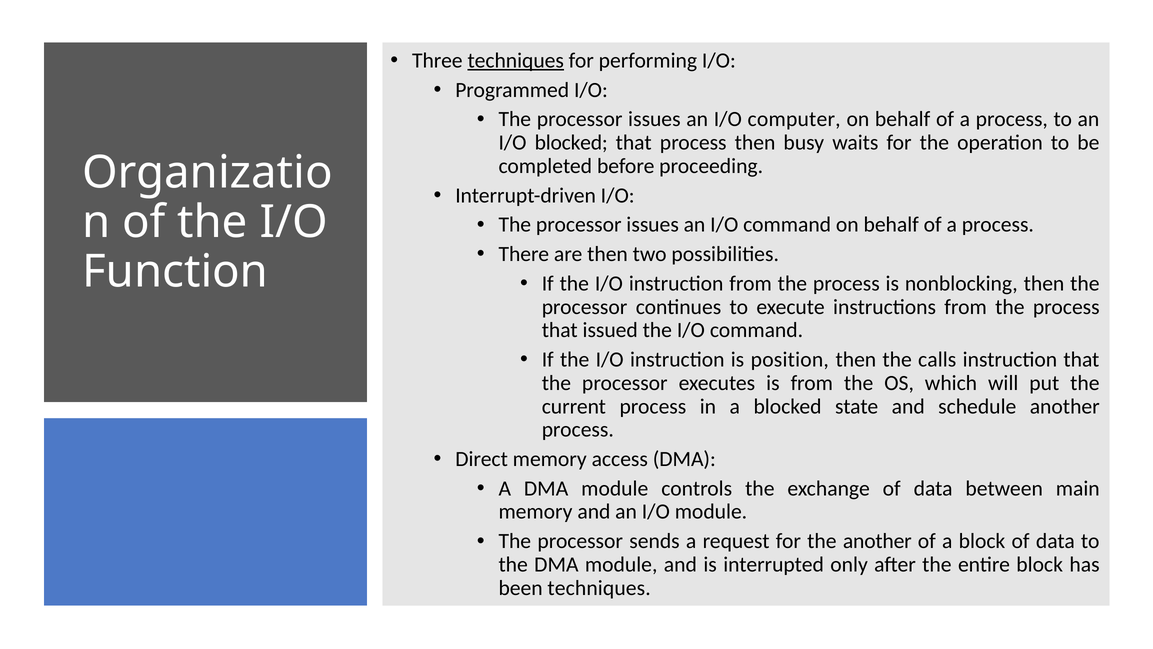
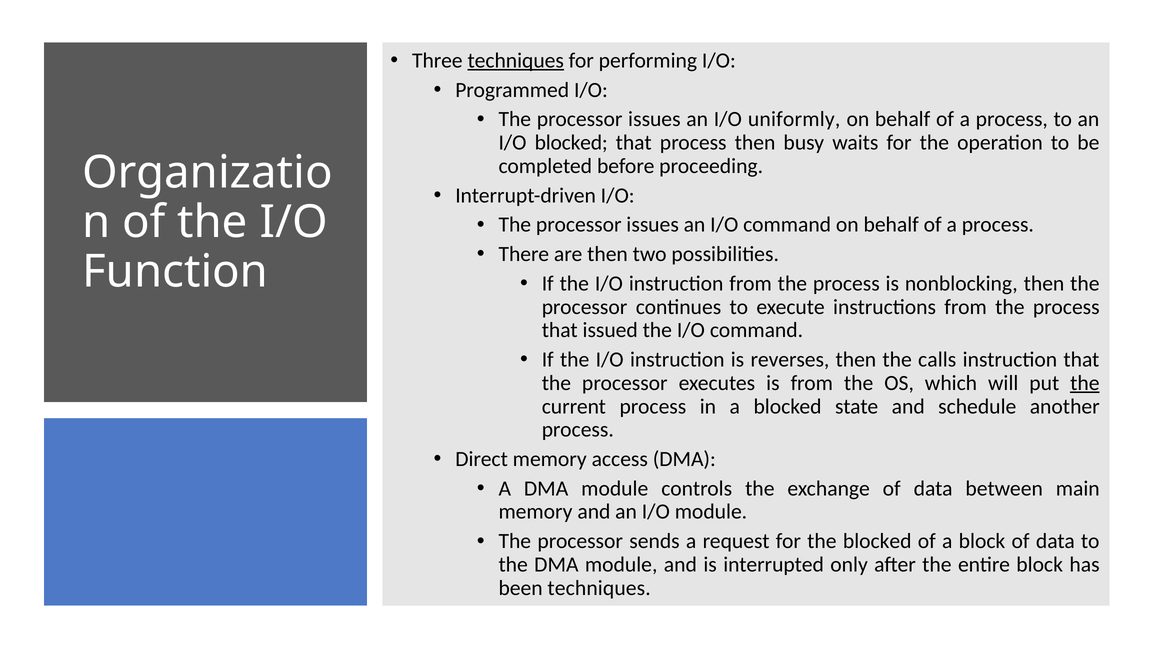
computer: computer -> uniformly
position: position -> reverses
the at (1085, 383) underline: none -> present
the another: another -> blocked
